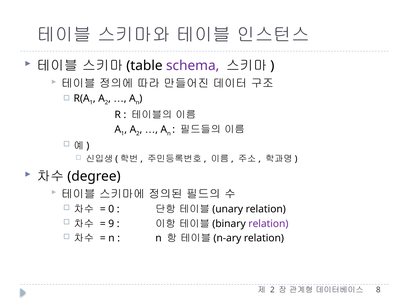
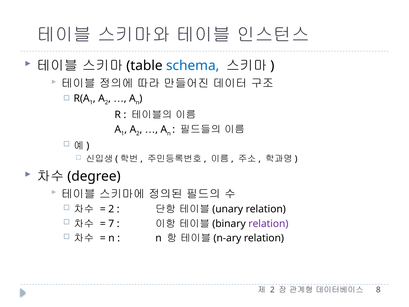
schema colour: purple -> blue
0 at (111, 209): 0 -> 2
9: 9 -> 7
